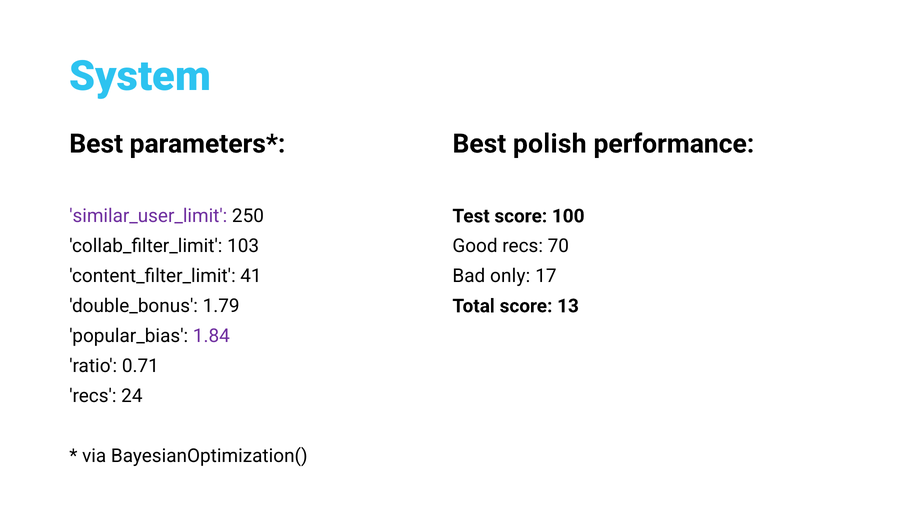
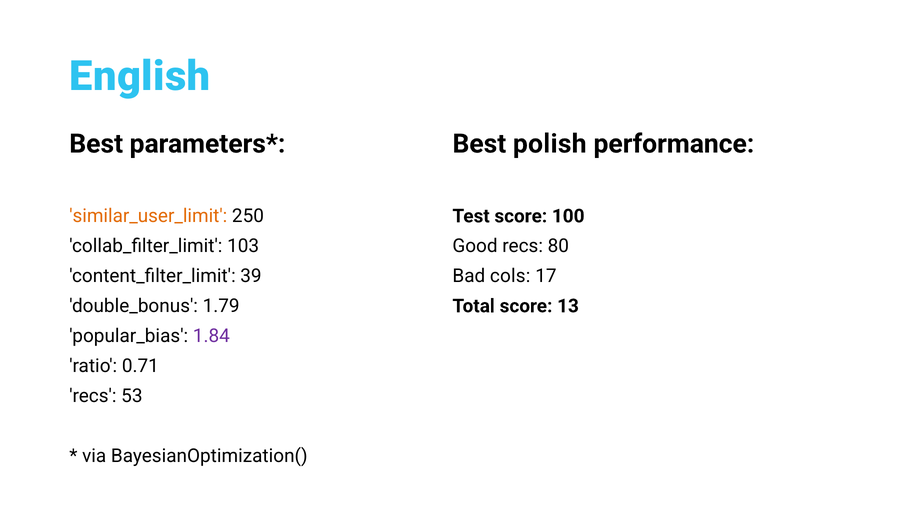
System: System -> English
similar_user_limit colour: purple -> orange
70: 70 -> 80
41: 41 -> 39
only: only -> cols
24: 24 -> 53
